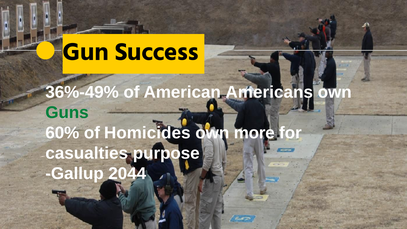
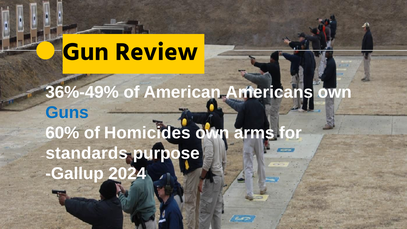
Success: Success -> Review
Guns colour: green -> blue
more: more -> arms
casualties: casualties -> standards
2044: 2044 -> 2024
